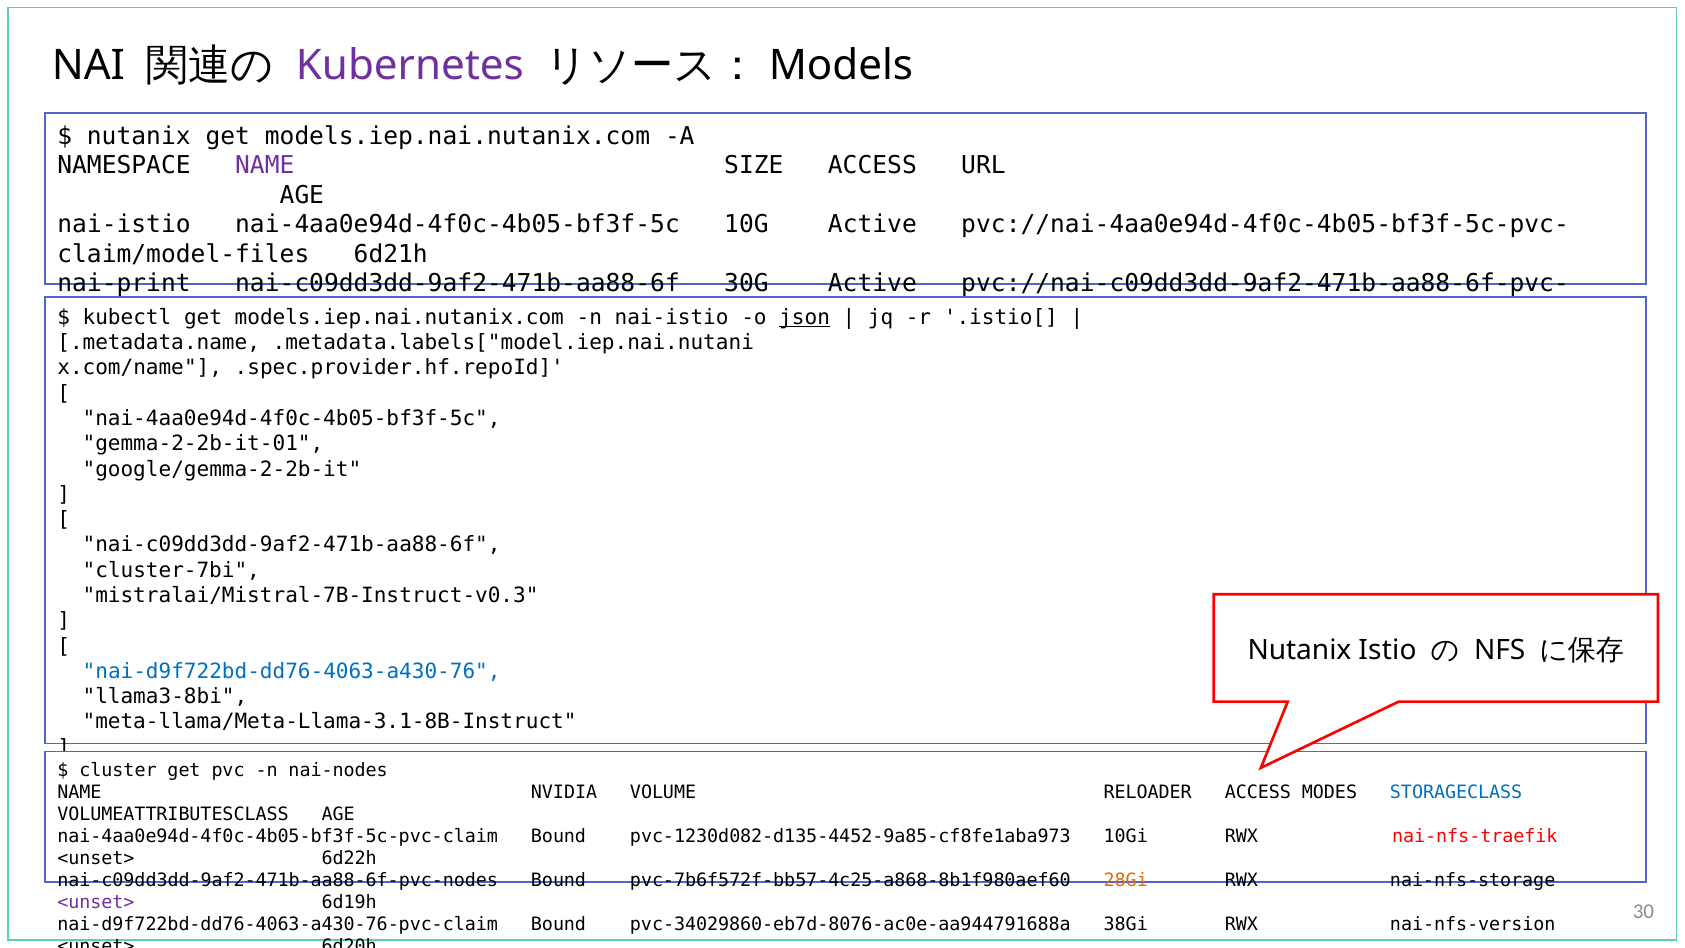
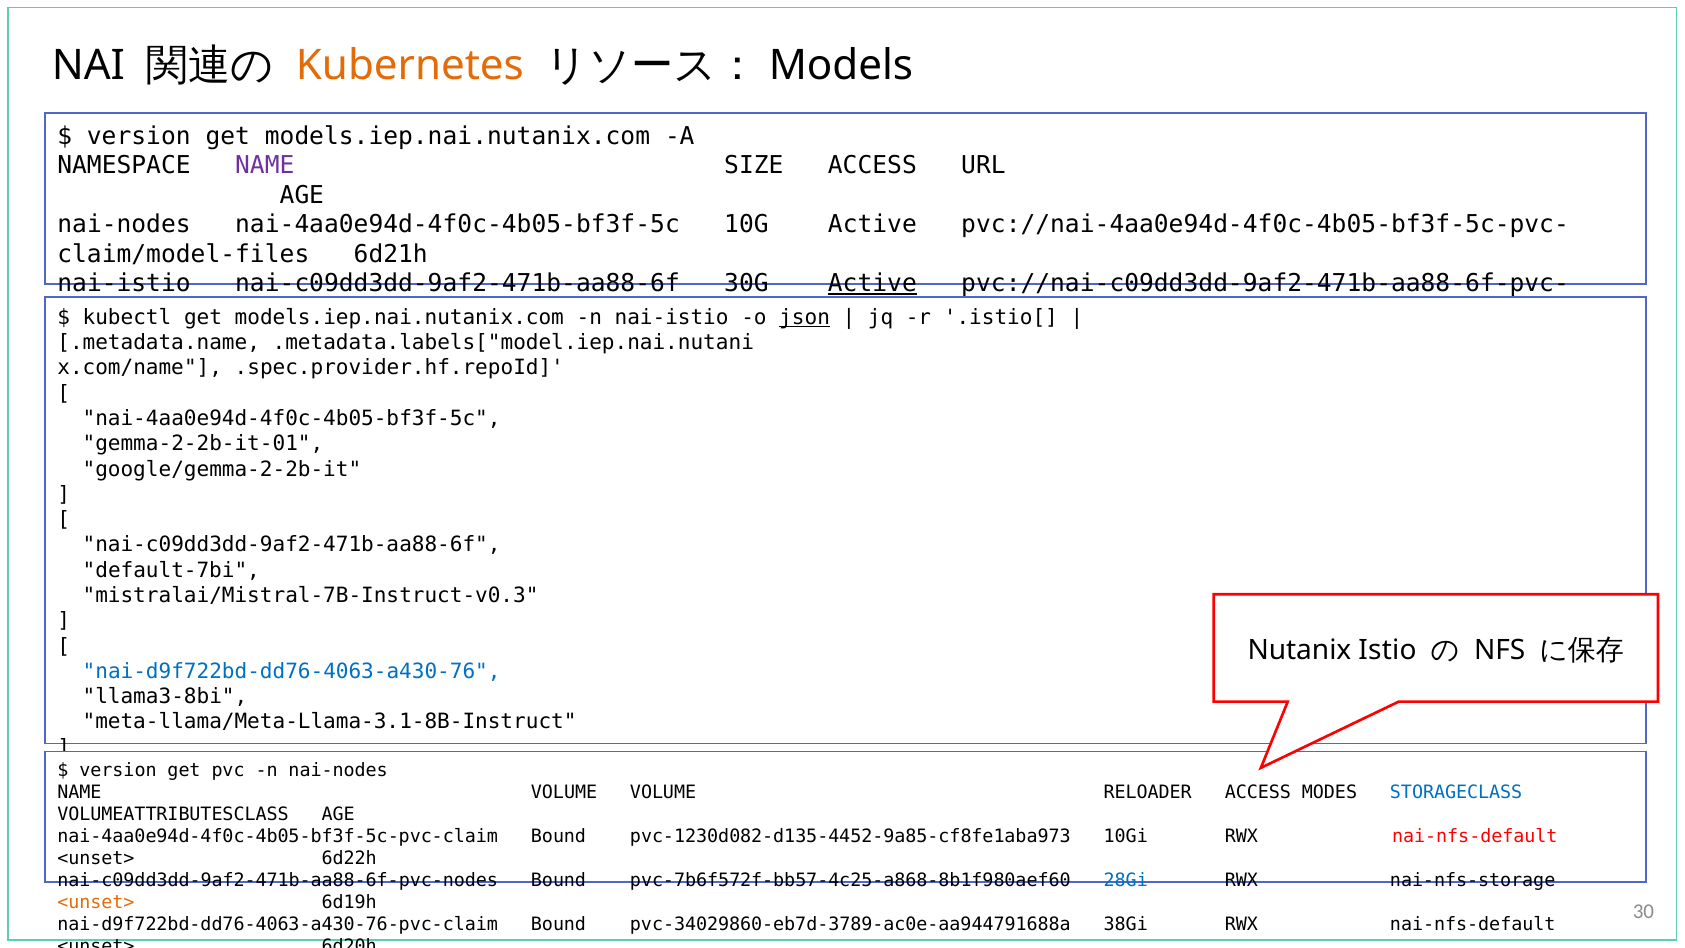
Kubernetes colour: purple -> orange
nutanix at (139, 136): nutanix -> version
nai-istio at (124, 225): nai-istio -> nai-nodes
nai-print at (124, 284): nai-print -> nai-istio
Active at (872, 284) underline: none -> present
cluster-7bi: cluster-7bi -> default-7bi
cluster at (118, 770): cluster -> version
NAME NVIDIA: NVIDIA -> VOLUME
10Gi RWX nai-nfs-traefik: nai-nfs-traefik -> nai-nfs-default
28Gi colour: orange -> blue
<unset> at (96, 902) colour: purple -> orange
pvc-34029860-eb7d-8076-ac0e-aa944791688a: pvc-34029860-eb7d-8076-ac0e-aa944791688a -> pvc-34029860-eb7d-3789-ac0e-aa944791688a
38Gi RWX nai-nfs-version: nai-nfs-version -> nai-nfs-default
